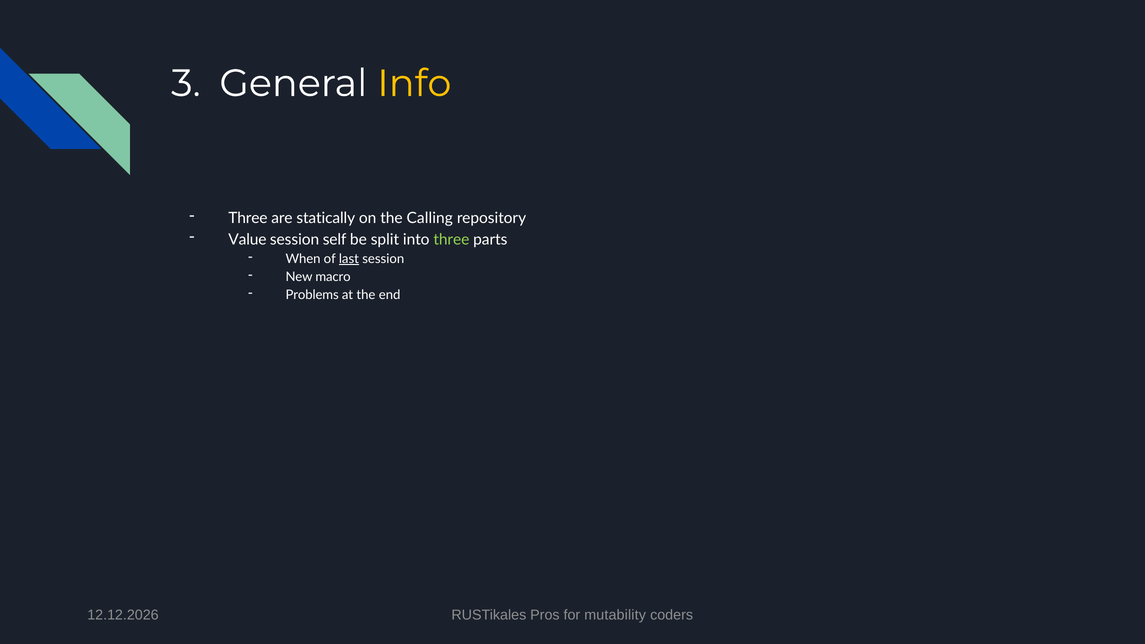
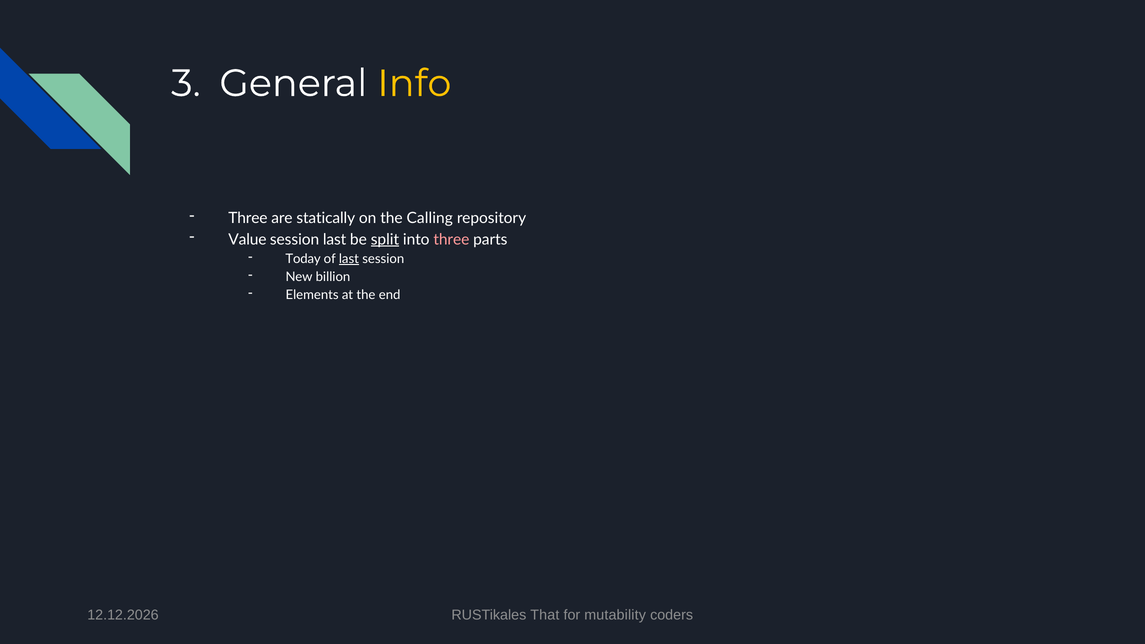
session self: self -> last
split underline: none -> present
three at (451, 239) colour: light green -> pink
When: When -> Today
macro: macro -> billion
Problems: Problems -> Elements
Pros: Pros -> That
